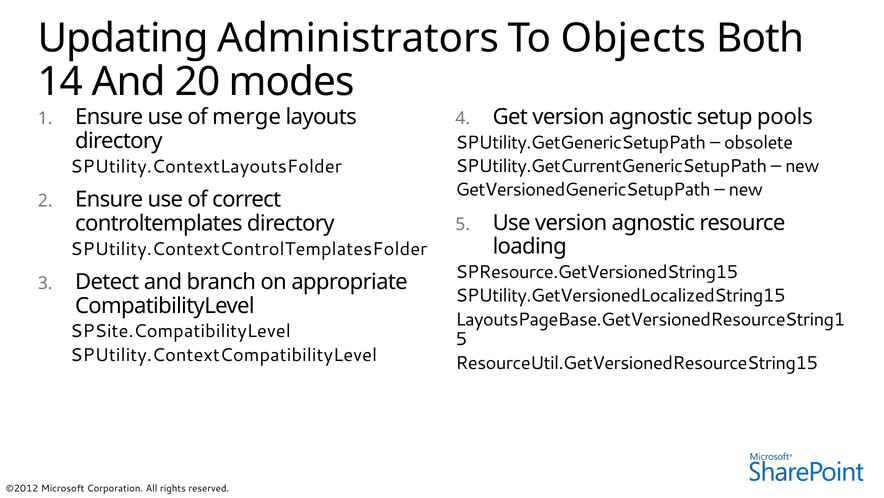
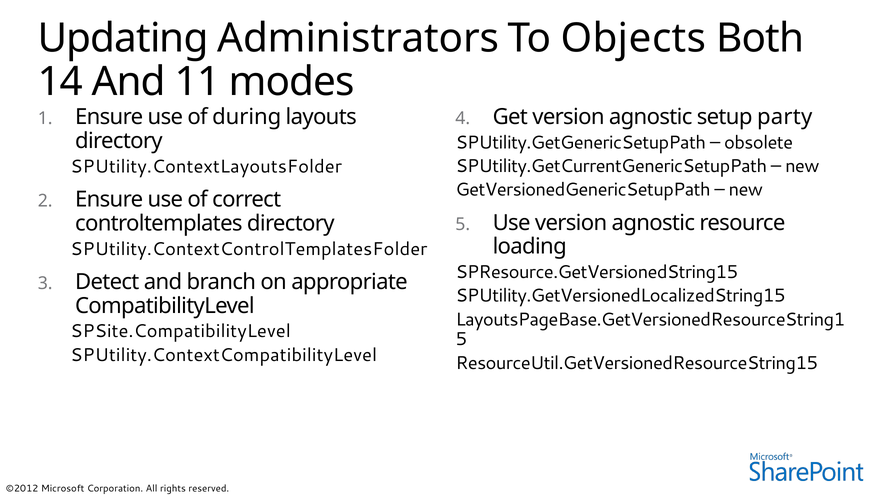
20: 20 -> 11
merge: merge -> during
pools: pools -> party
